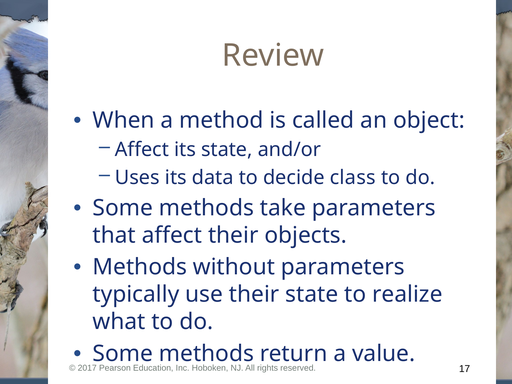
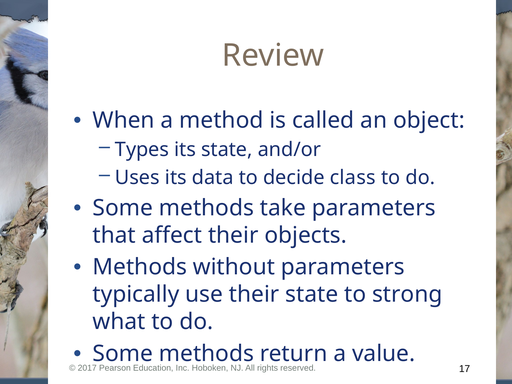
Affect at (142, 150): Affect -> Types
realize: realize -> strong
